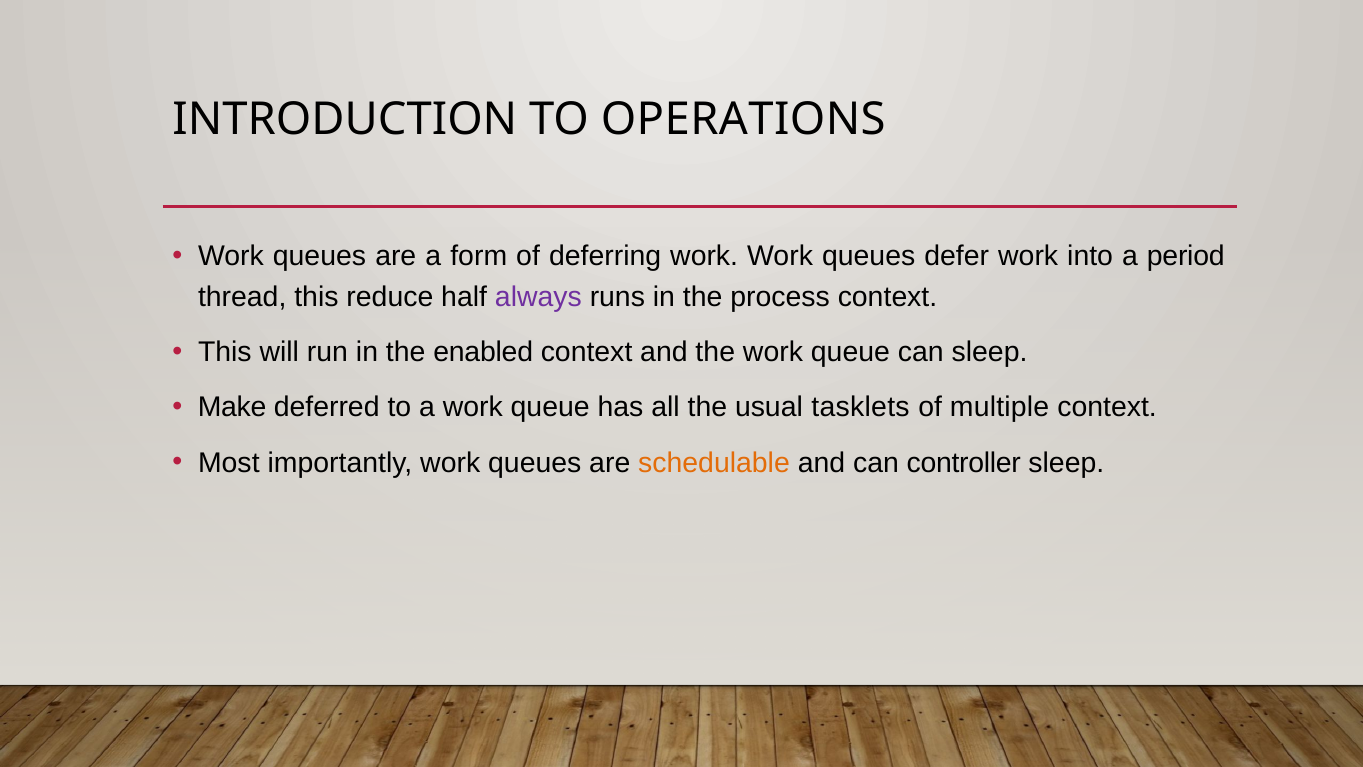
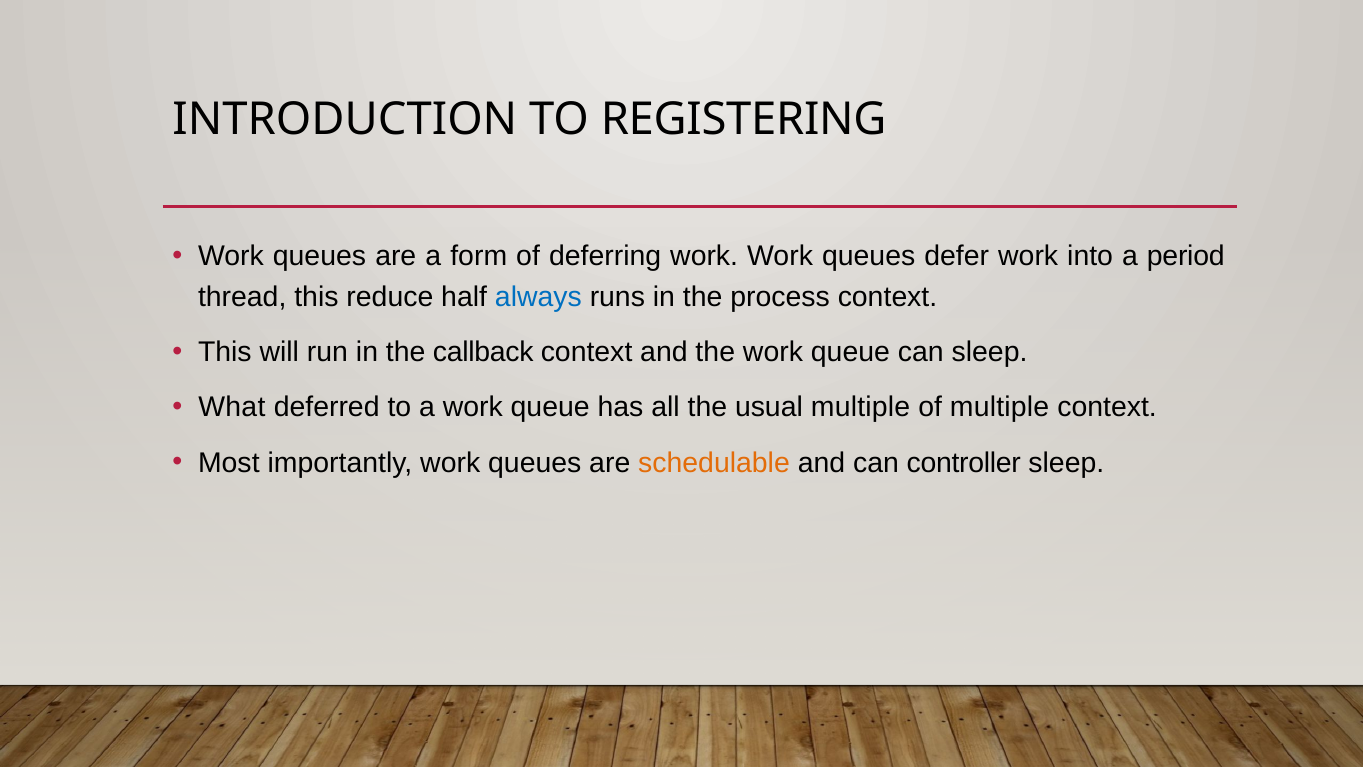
OPERATIONS: OPERATIONS -> REGISTERING
always colour: purple -> blue
enabled: enabled -> callback
Make: Make -> What
usual tasklets: tasklets -> multiple
